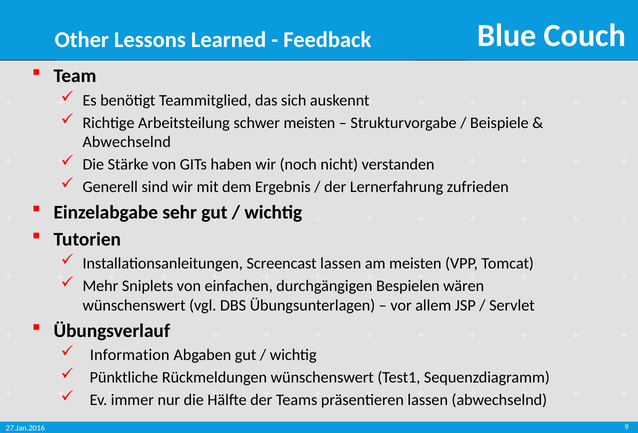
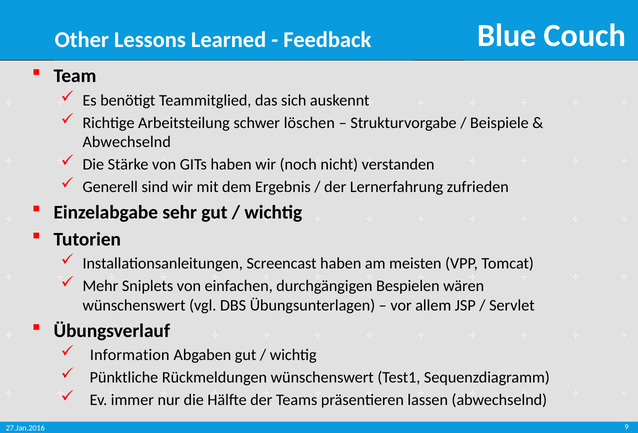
schwer meisten: meisten -> löschen
Screencast lassen: lassen -> haben
